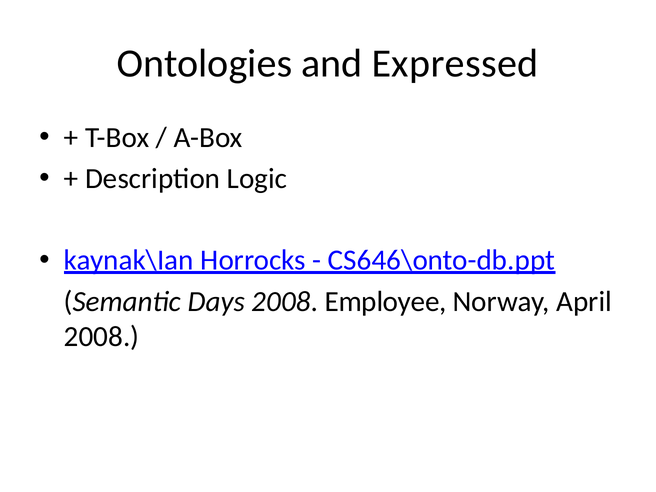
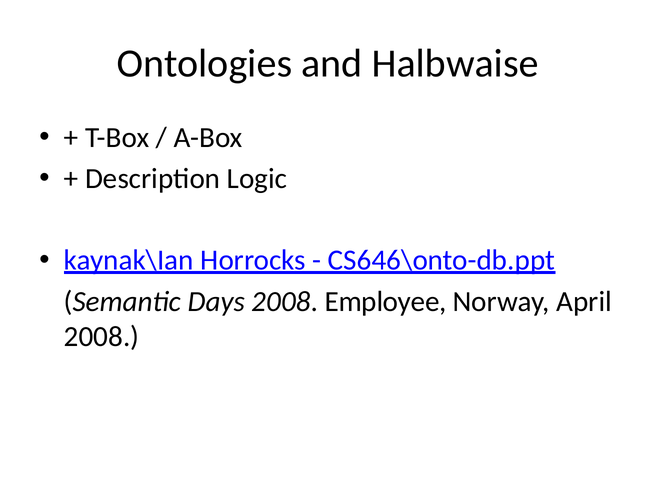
Expressed: Expressed -> Halbwaise
